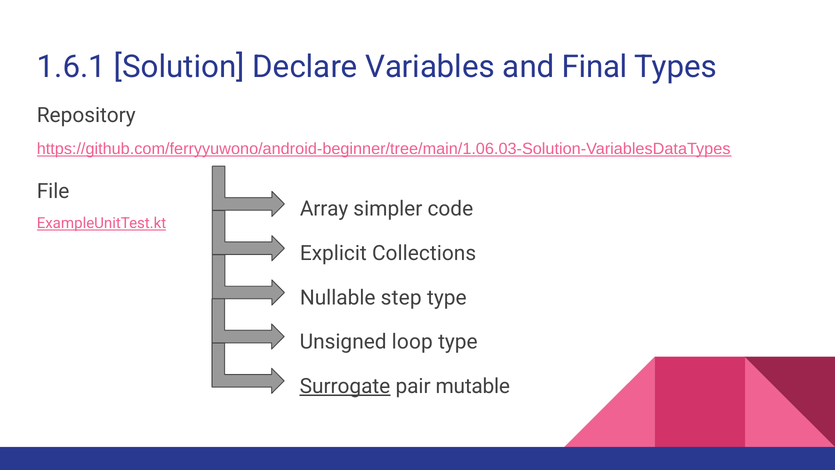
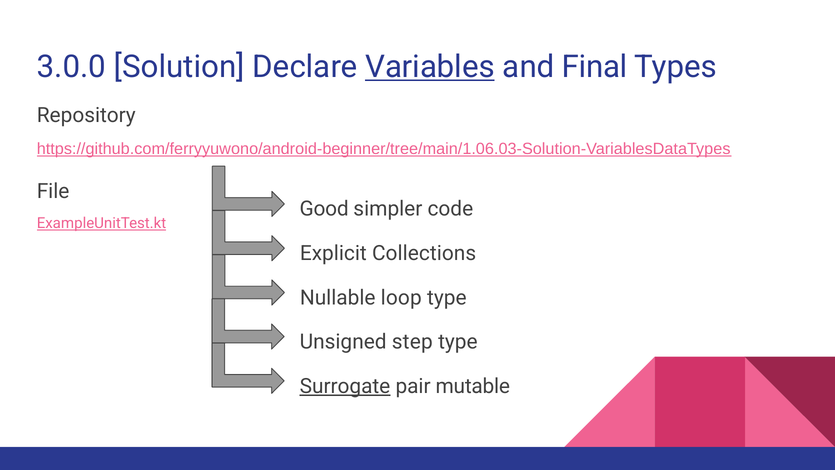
1.6.1: 1.6.1 -> 3.0.0
Variables underline: none -> present
Array: Array -> Good
step: step -> loop
loop: loop -> step
